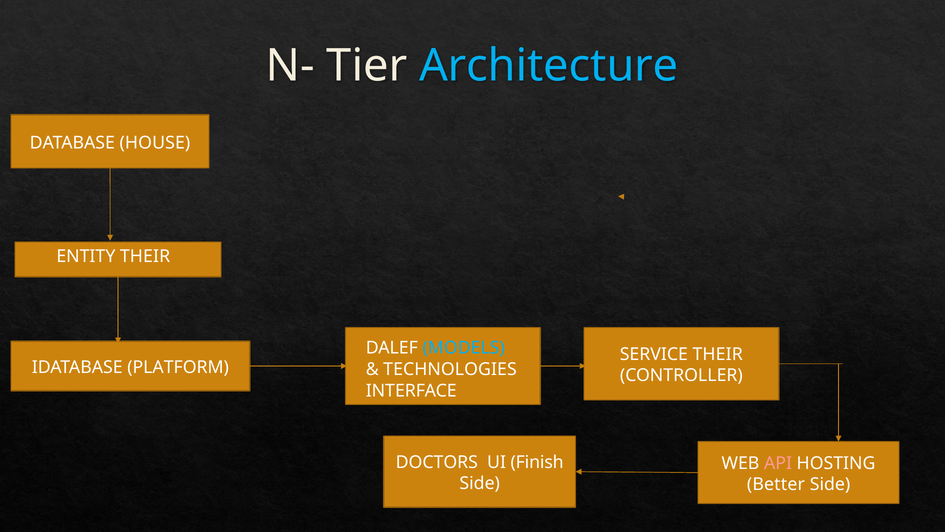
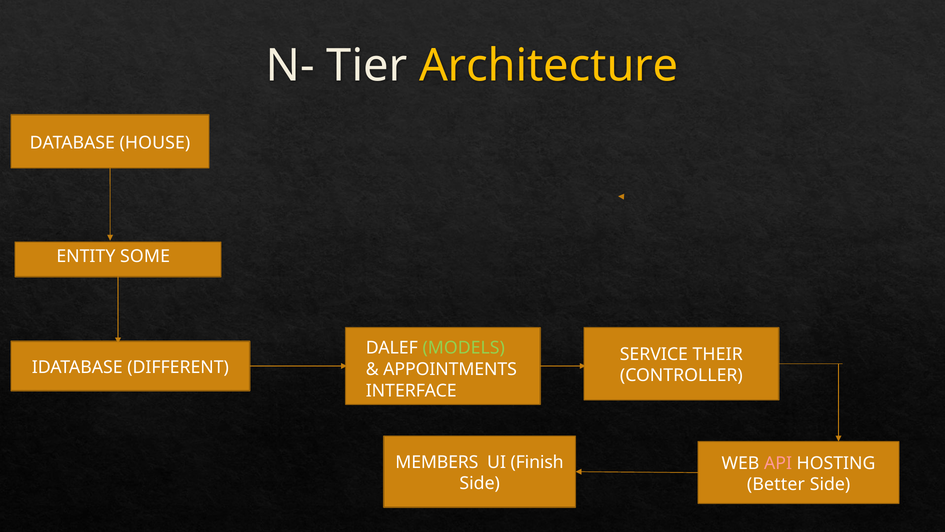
Architecture colour: light blue -> yellow
ENTITY THEIR: THEIR -> SOME
MODELS colour: light blue -> light green
PLATFORM: PLATFORM -> DIFFERENT
TECHNOLOGIES: TECHNOLOGIES -> APPOINTMENTS
DOCTORS: DOCTORS -> MEMBERS
